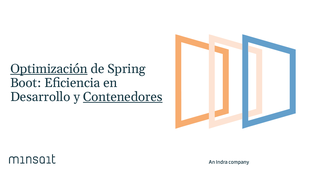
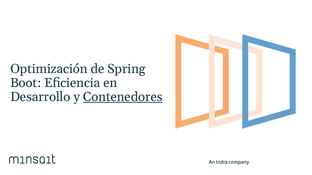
Optimización underline: present -> none
